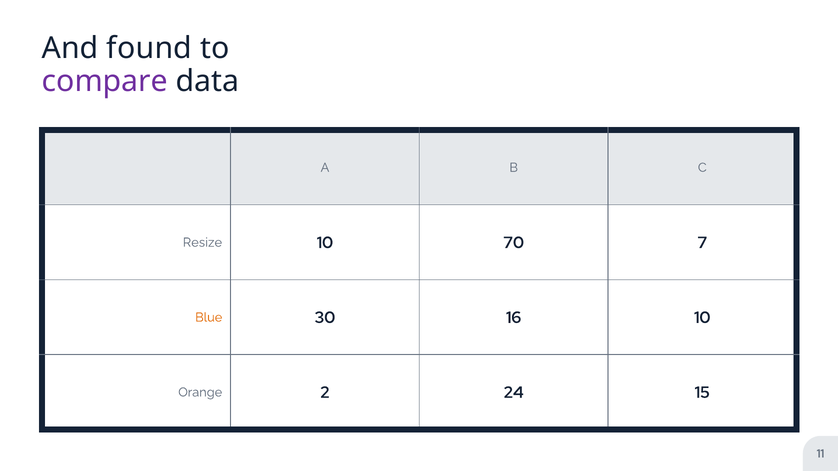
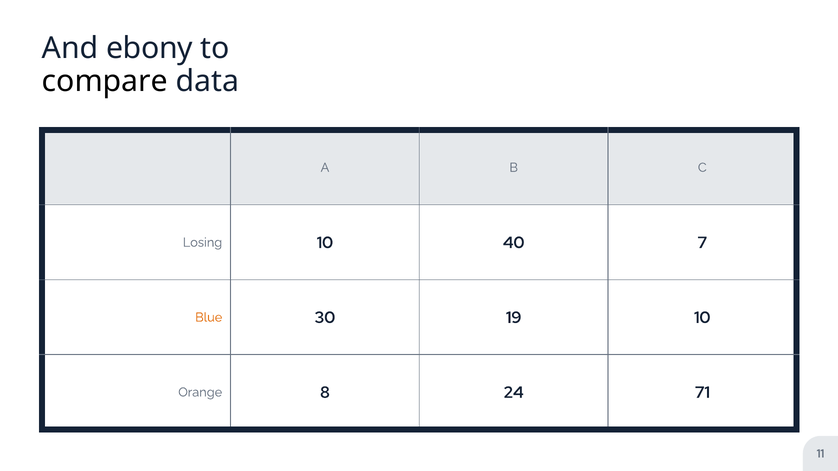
found: found -> ebony
compare colour: purple -> black
Resize: Resize -> Losing
70: 70 -> 40
16: 16 -> 19
2: 2 -> 8
15: 15 -> 71
